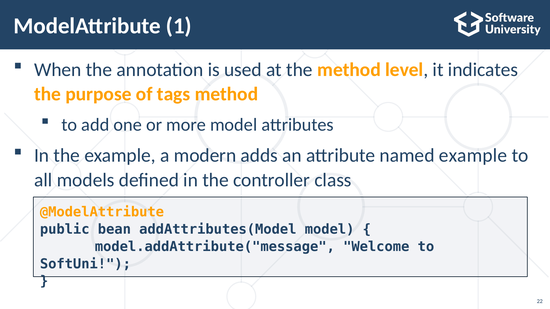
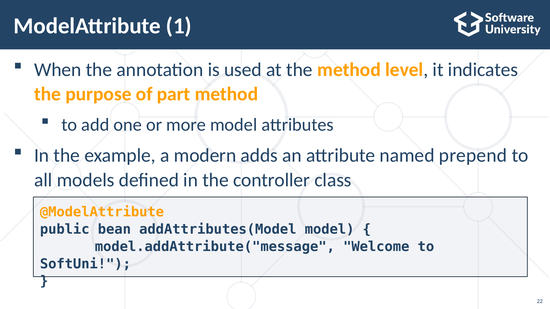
tags: tags -> part
named example: example -> prepend
